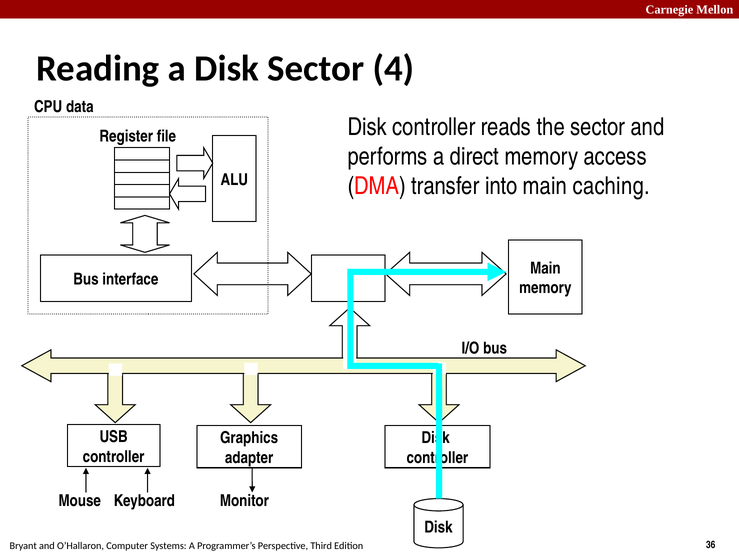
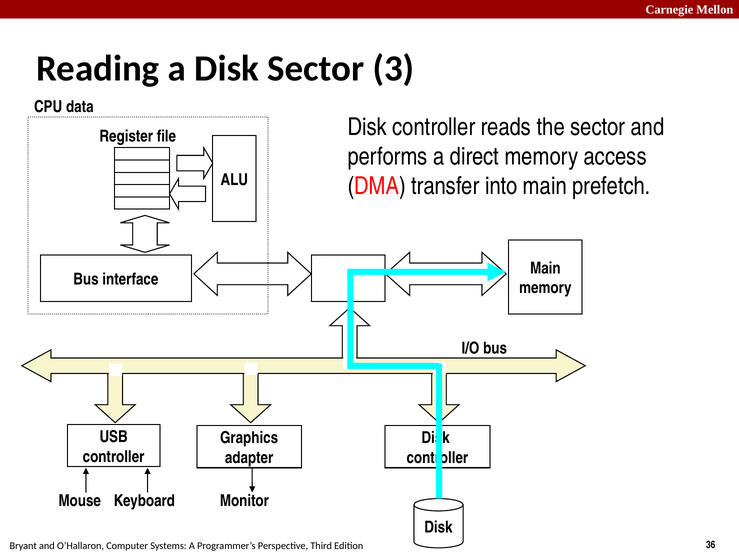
4: 4 -> 3
caching: caching -> prefetch
